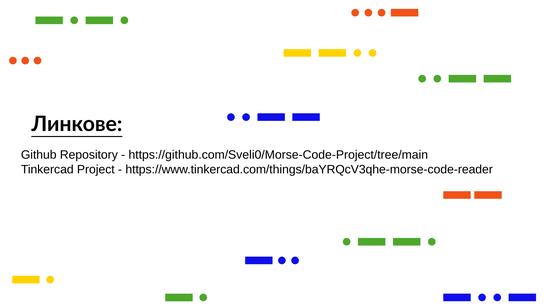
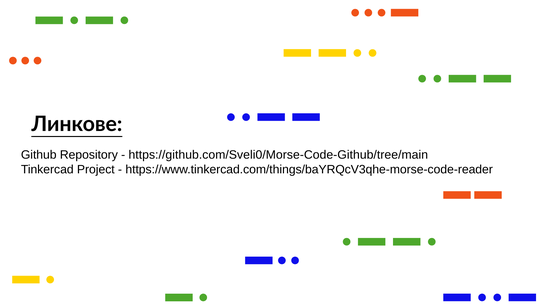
https://github.com/Sveli0/Morse-Code-Project/tree/main: https://github.com/Sveli0/Morse-Code-Project/tree/main -> https://github.com/Sveli0/Morse-Code-Github/tree/main
